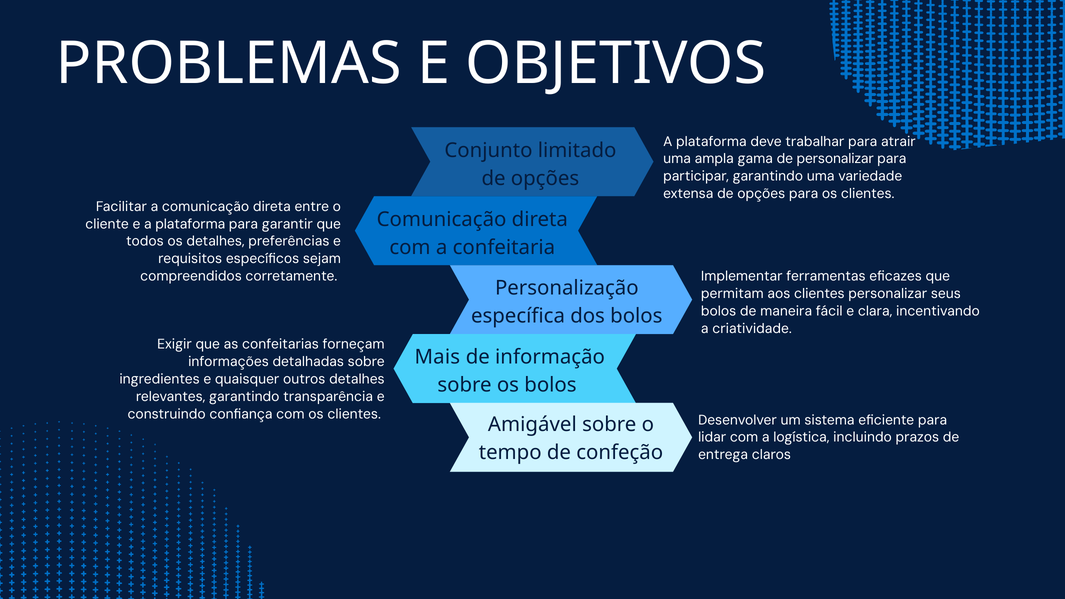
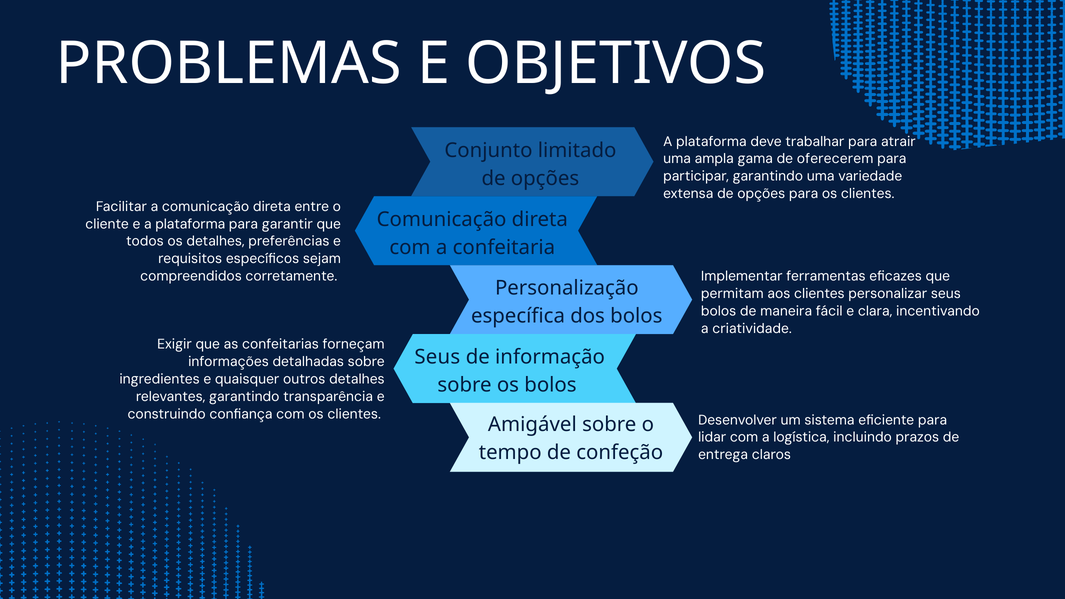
de personalizar: personalizar -> oferecerem
Mais at (437, 357): Mais -> Seus
